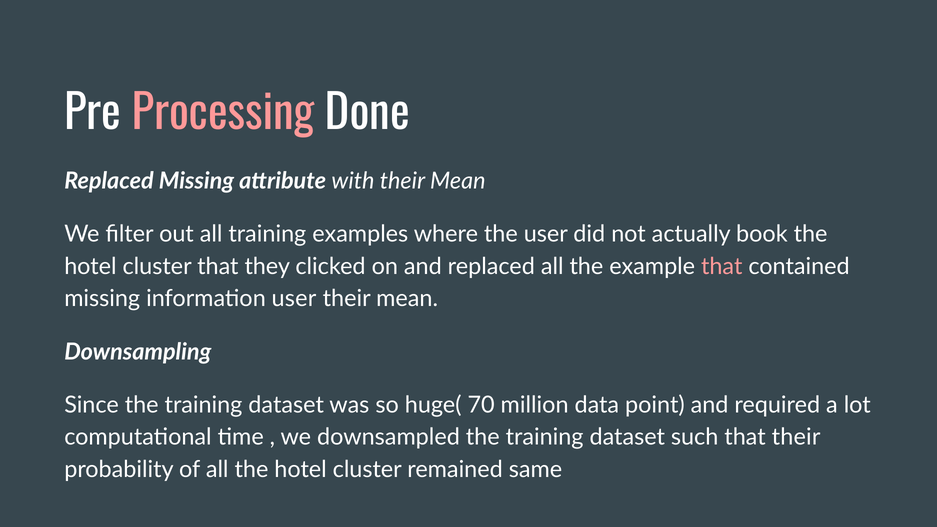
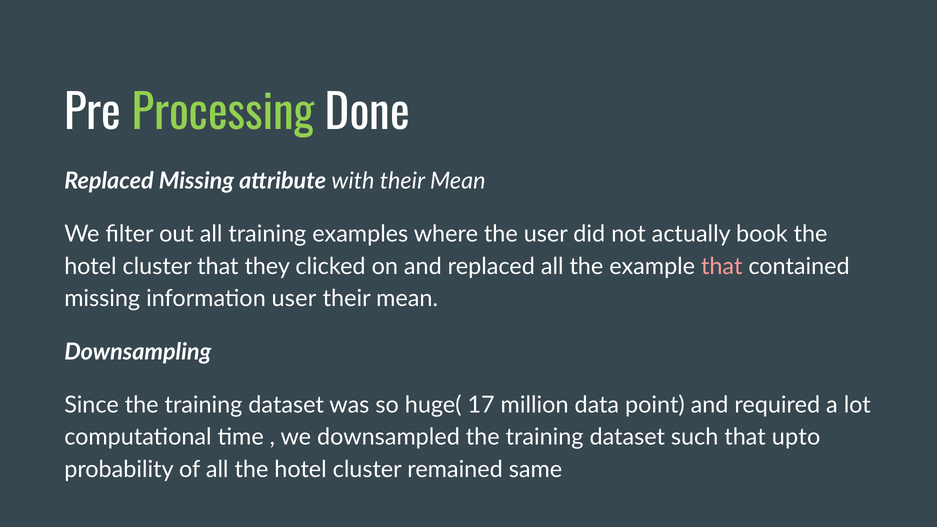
Processing colour: pink -> light green
70: 70 -> 17
that their: their -> upto
